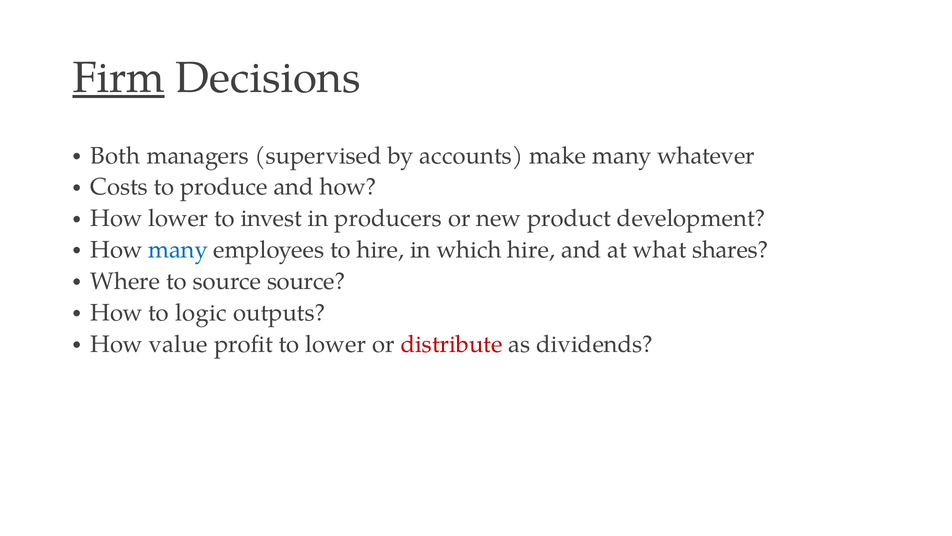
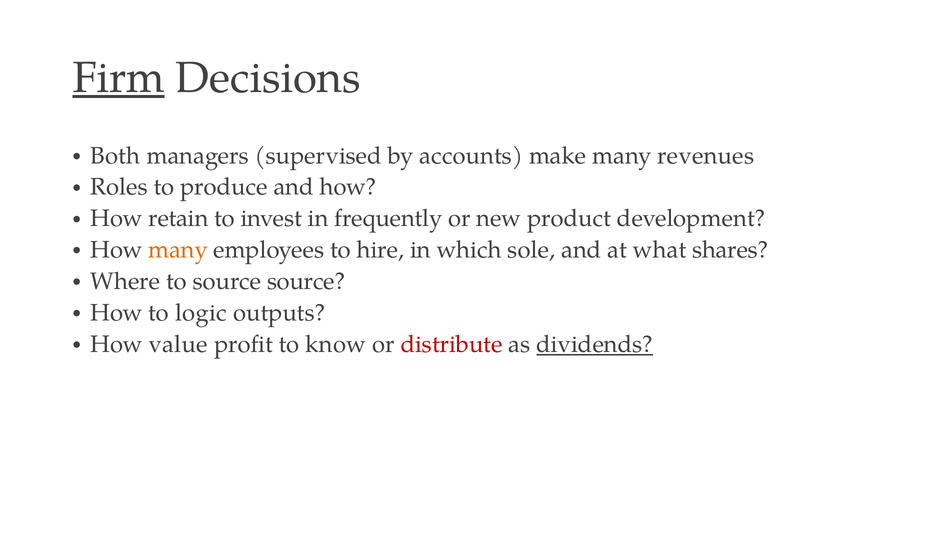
whatever: whatever -> revenues
Costs: Costs -> Roles
How lower: lower -> retain
producers: producers -> frequently
many at (178, 250) colour: blue -> orange
which hire: hire -> sole
to lower: lower -> know
dividends underline: none -> present
